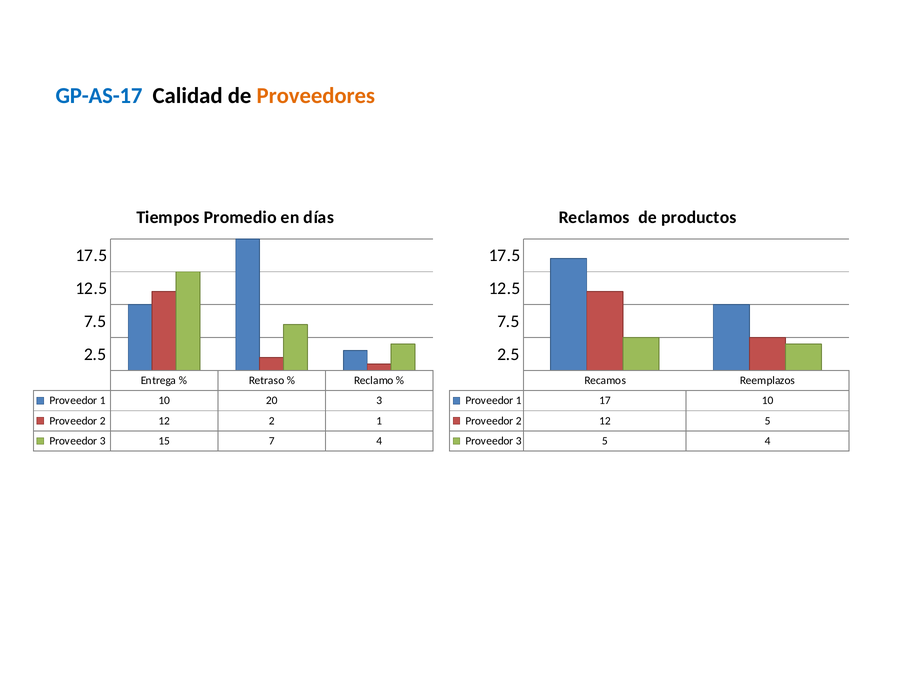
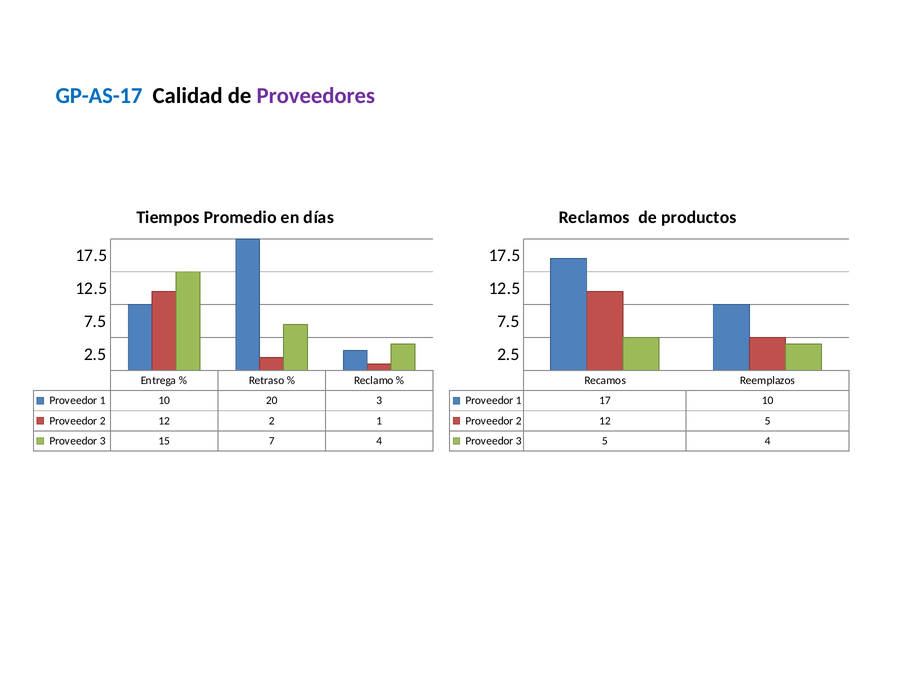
Proveedores colour: orange -> purple
